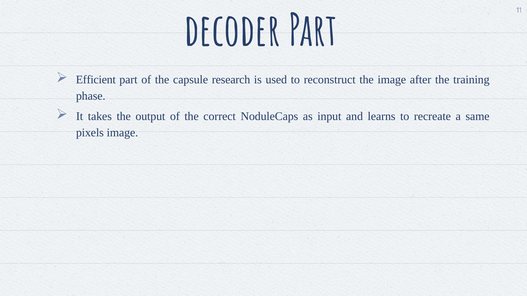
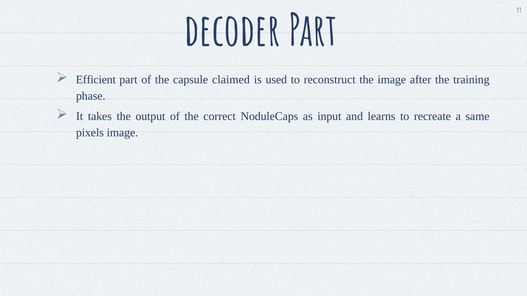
research: research -> claimed
